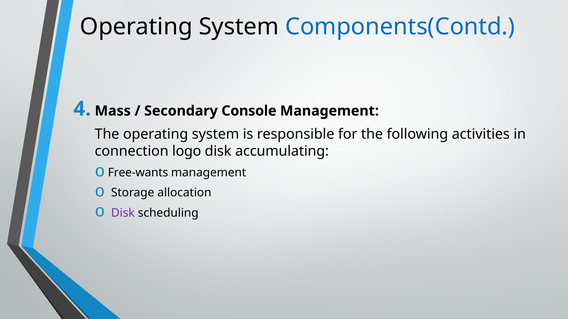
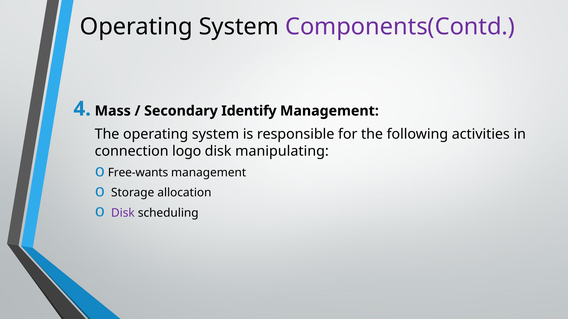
Components(Contd colour: blue -> purple
Console: Console -> Identify
accumulating: accumulating -> manipulating
